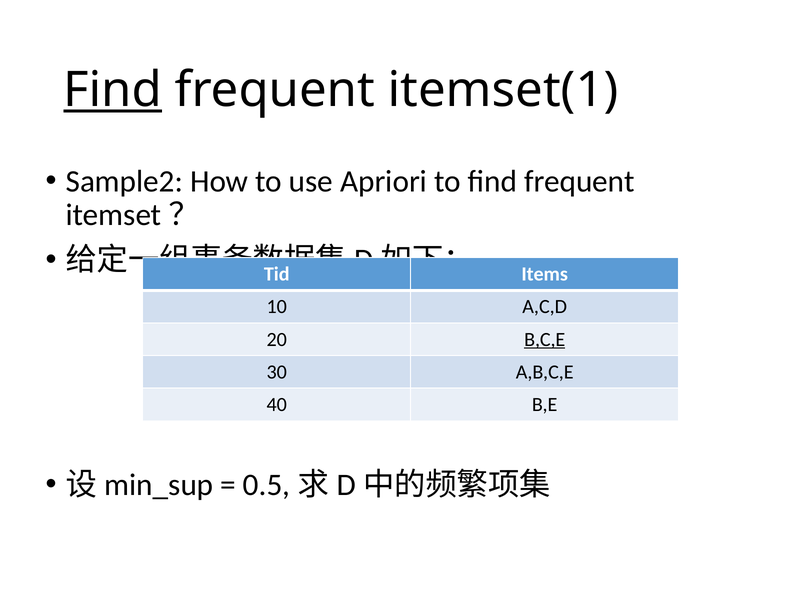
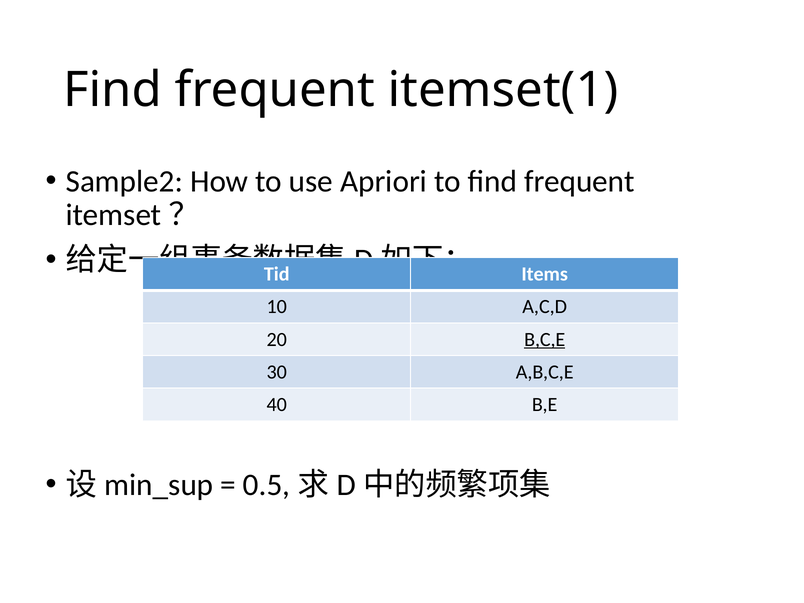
Find at (113, 90) underline: present -> none
